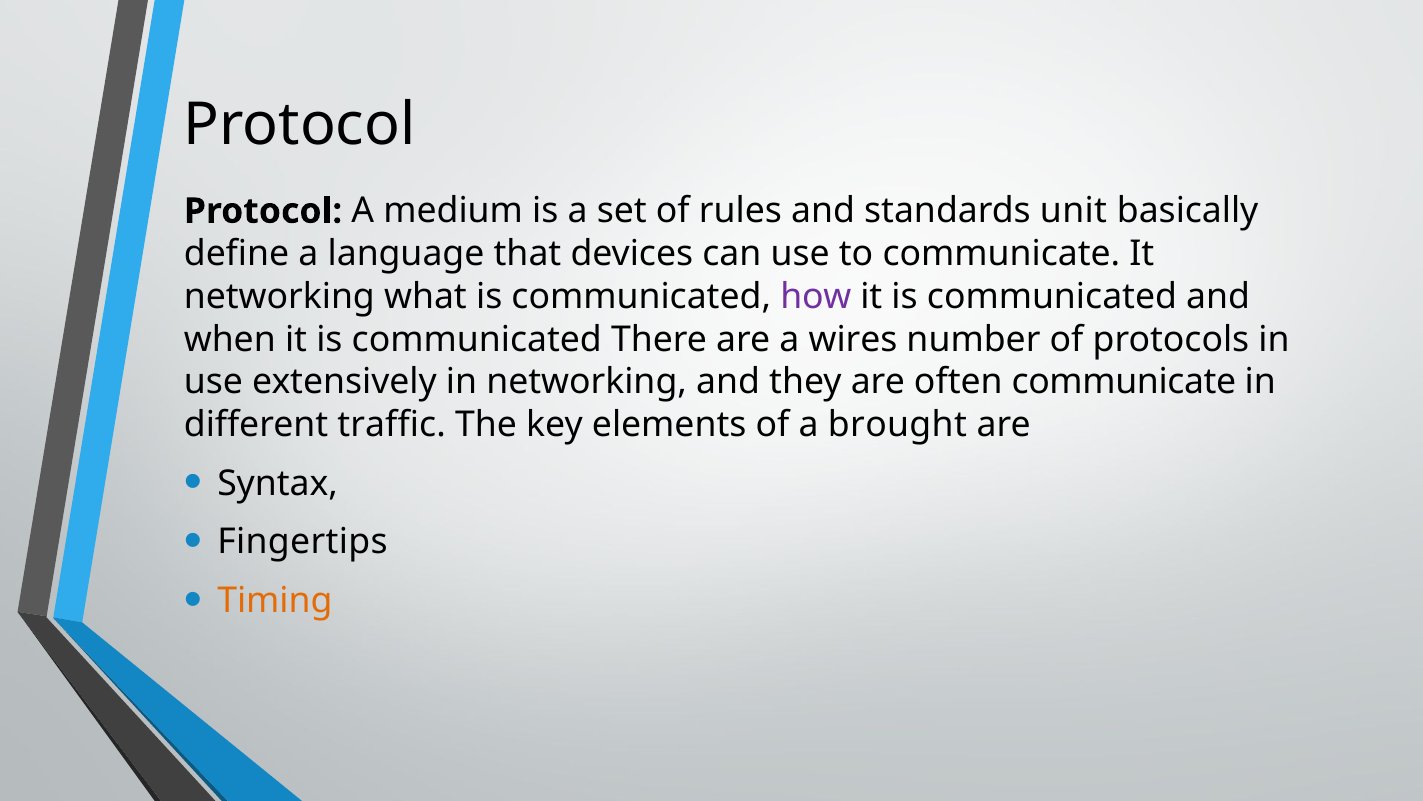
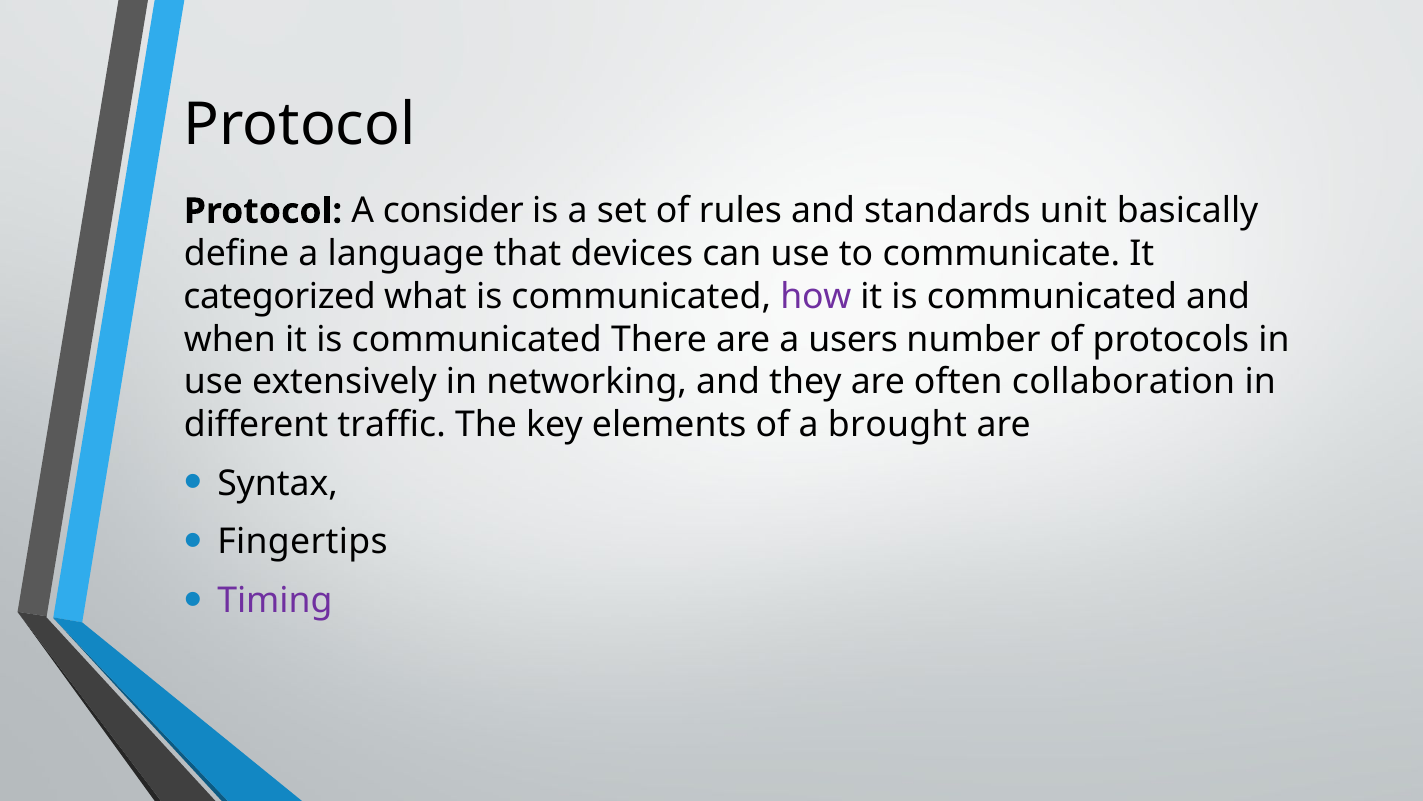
medium: medium -> consider
networking at (279, 296): networking -> categorized
wires: wires -> users
often communicate: communicate -> collaboration
Timing colour: orange -> purple
